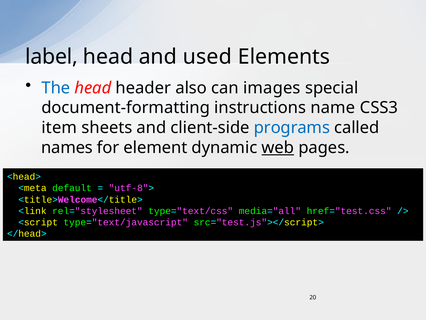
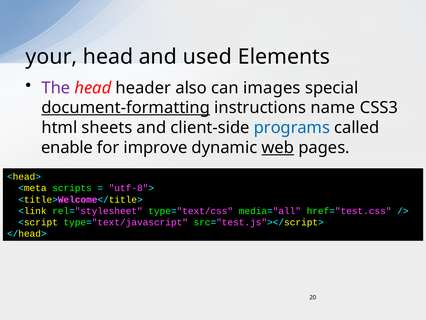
label: label -> your
The colour: blue -> purple
document-formatting underline: none -> present
item: item -> html
names: names -> enable
element: element -> improve
default: default -> scripts
